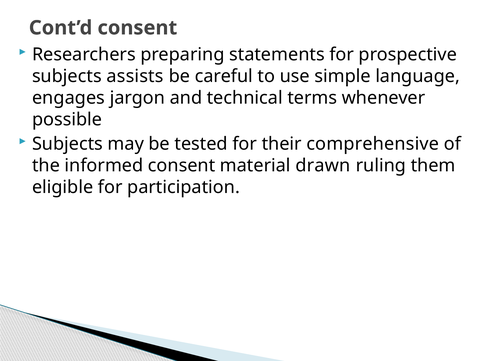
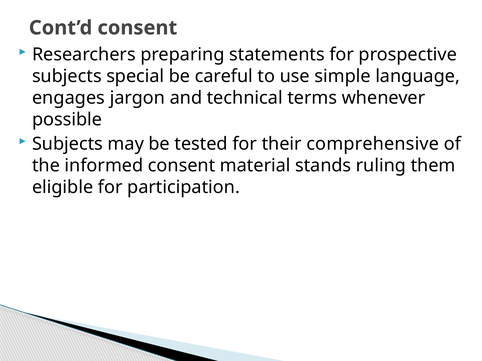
assists: assists -> special
drawn: drawn -> stands
